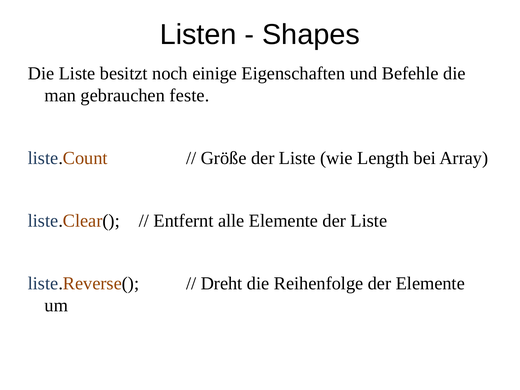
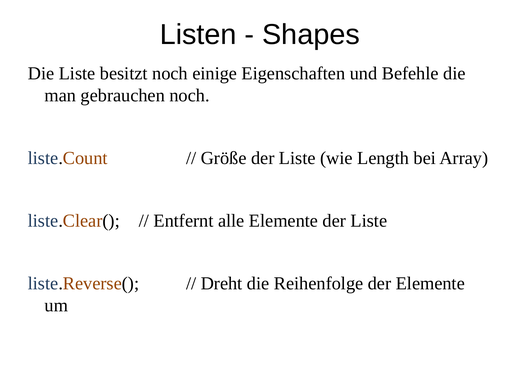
gebrauchen feste: feste -> noch
